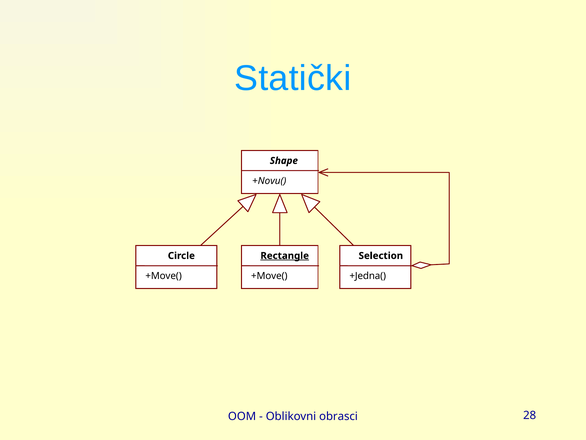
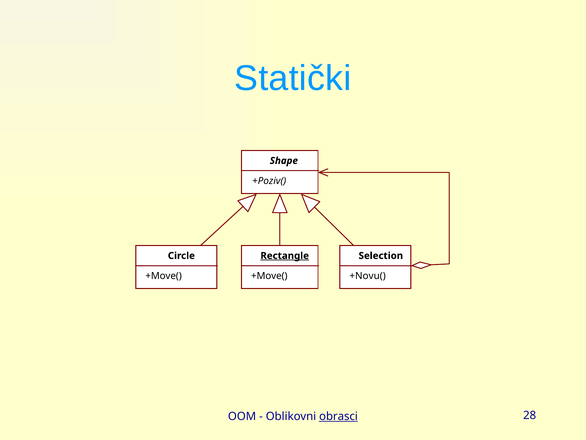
+Novu(: +Novu( -> +Poziv(
+Jedna(: +Jedna( -> +Novu(
obrasci underline: none -> present
